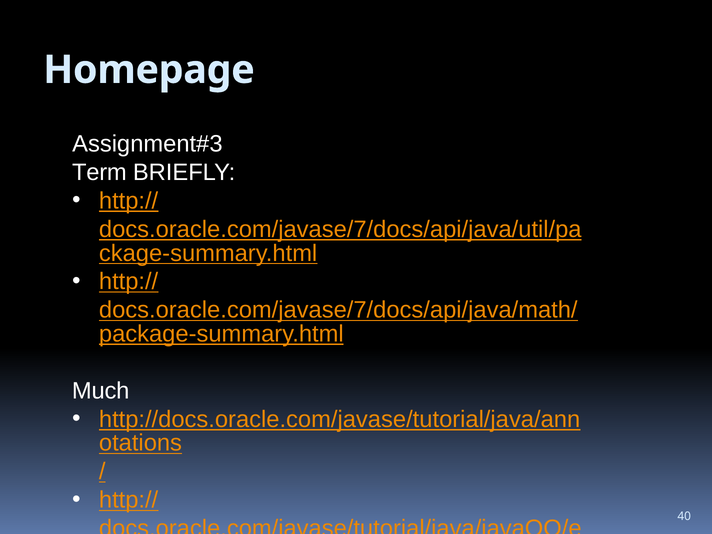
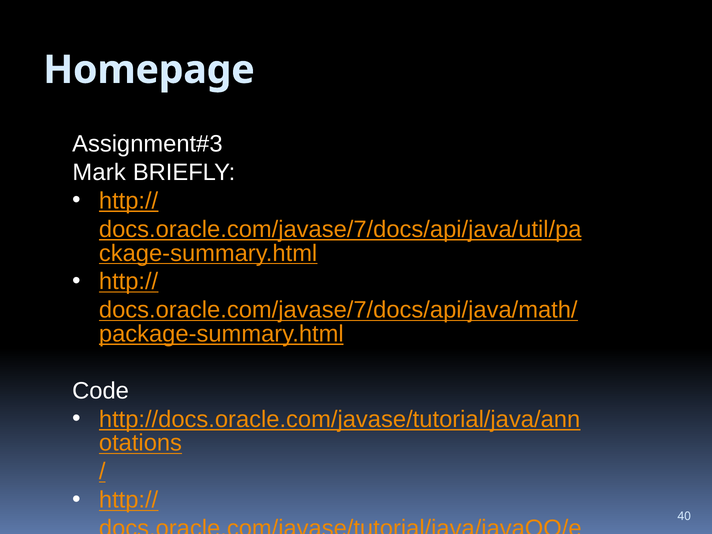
Term: Term -> Mark
Much: Much -> Code
